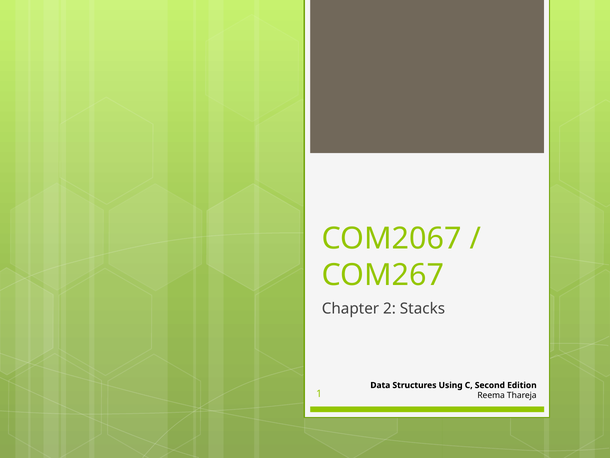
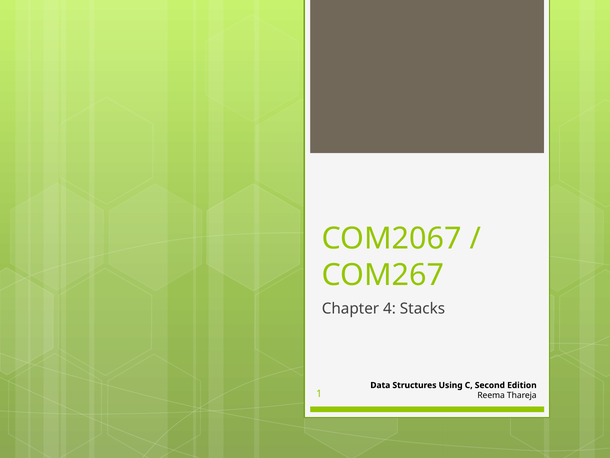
2: 2 -> 4
